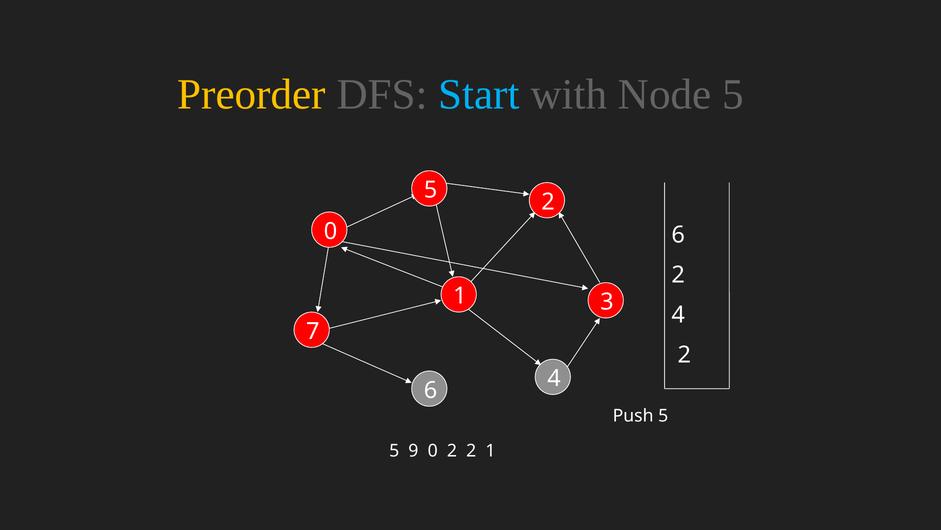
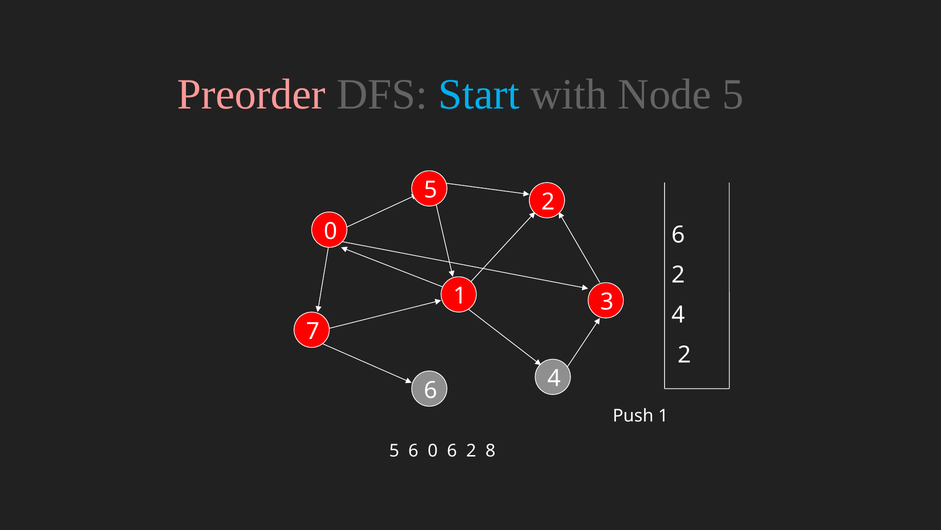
Preorder colour: yellow -> pink
Push 5: 5 -> 1
5 9: 9 -> 6
0 2: 2 -> 6
2 1: 1 -> 8
